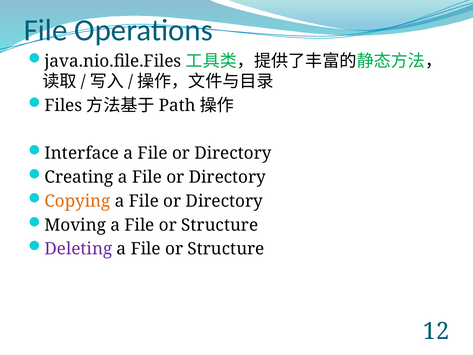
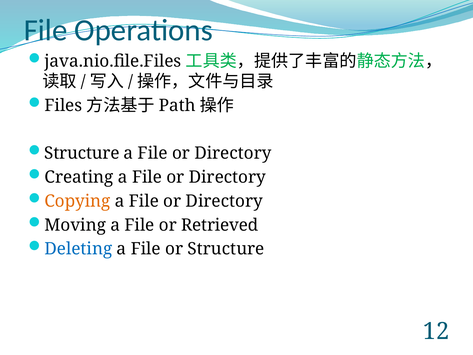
Interface at (82, 153): Interface -> Structure
Structure at (220, 225): Structure -> Retrieved
Deleting colour: purple -> blue
